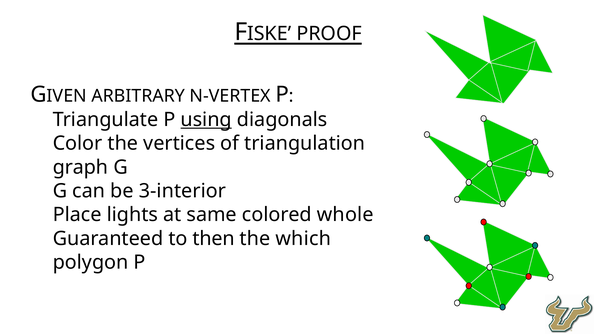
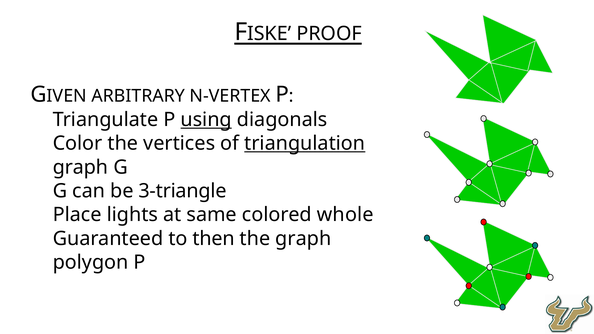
triangulation underline: none -> present
3-interior: 3-interior -> 3-triangle
the which: which -> graph
